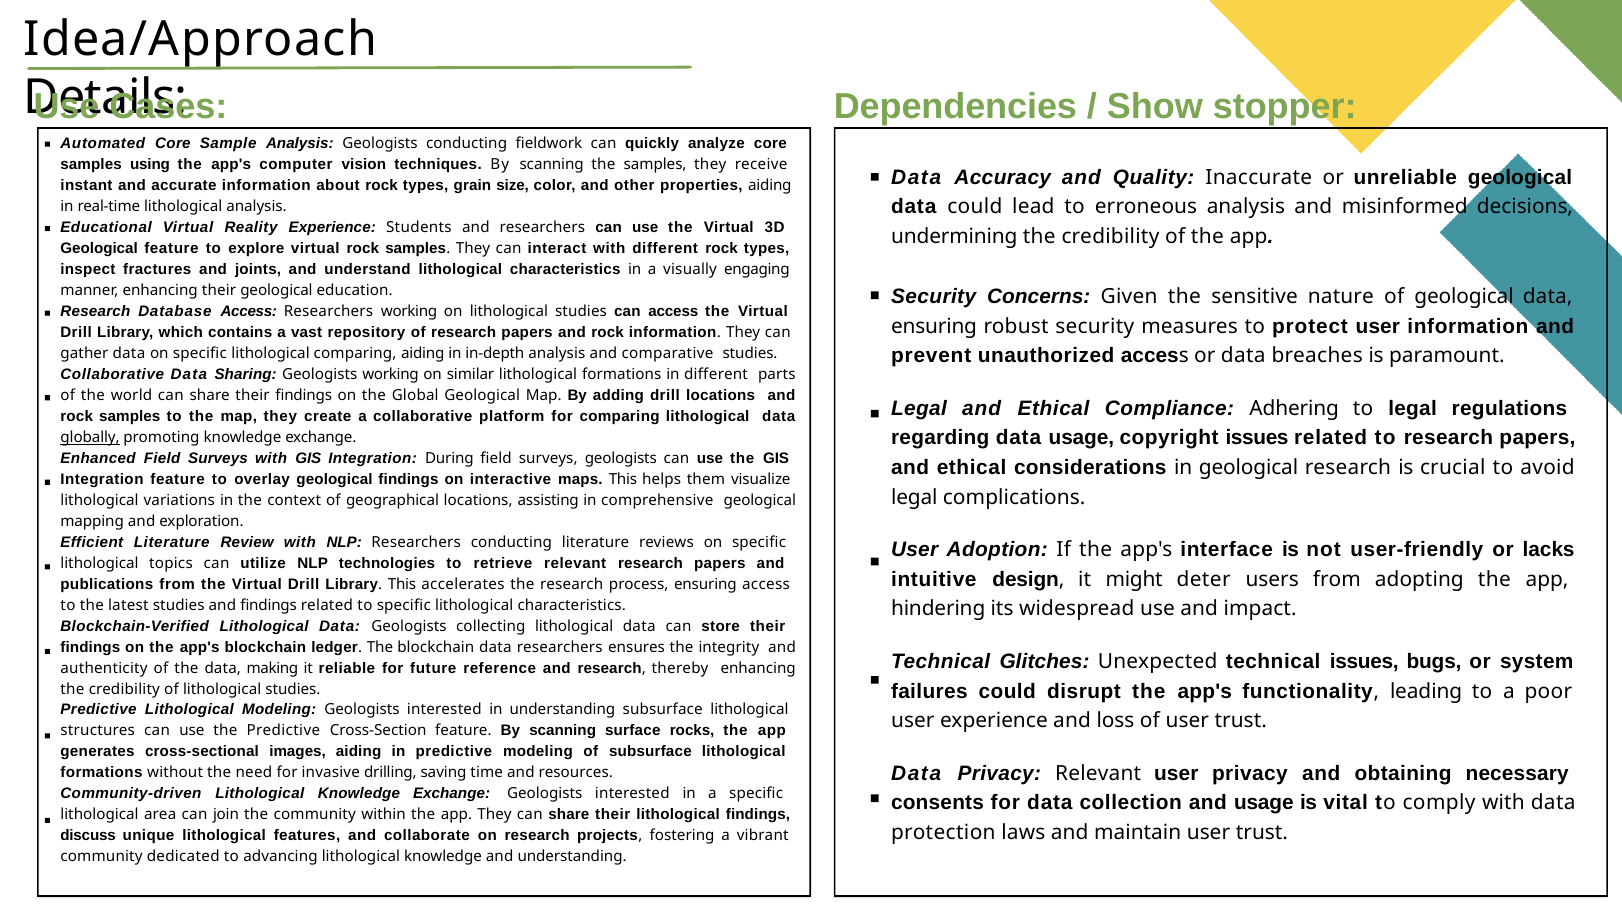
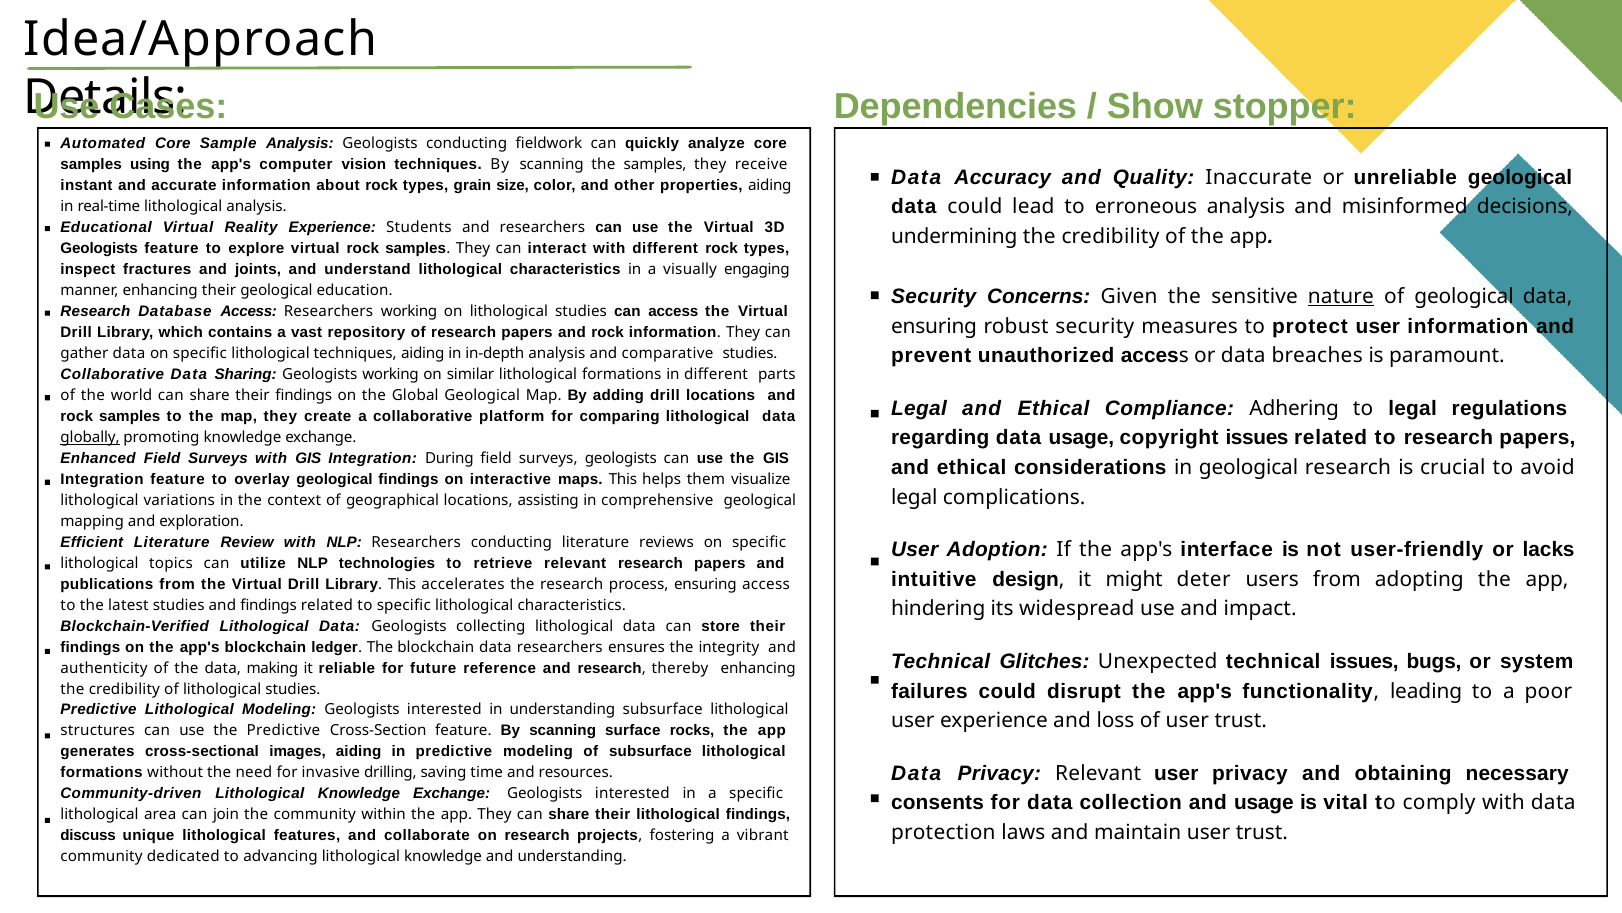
Geological at (99, 249): Geological -> Geologists
nature underline: none -> present
lithological comparing: comparing -> techniques
